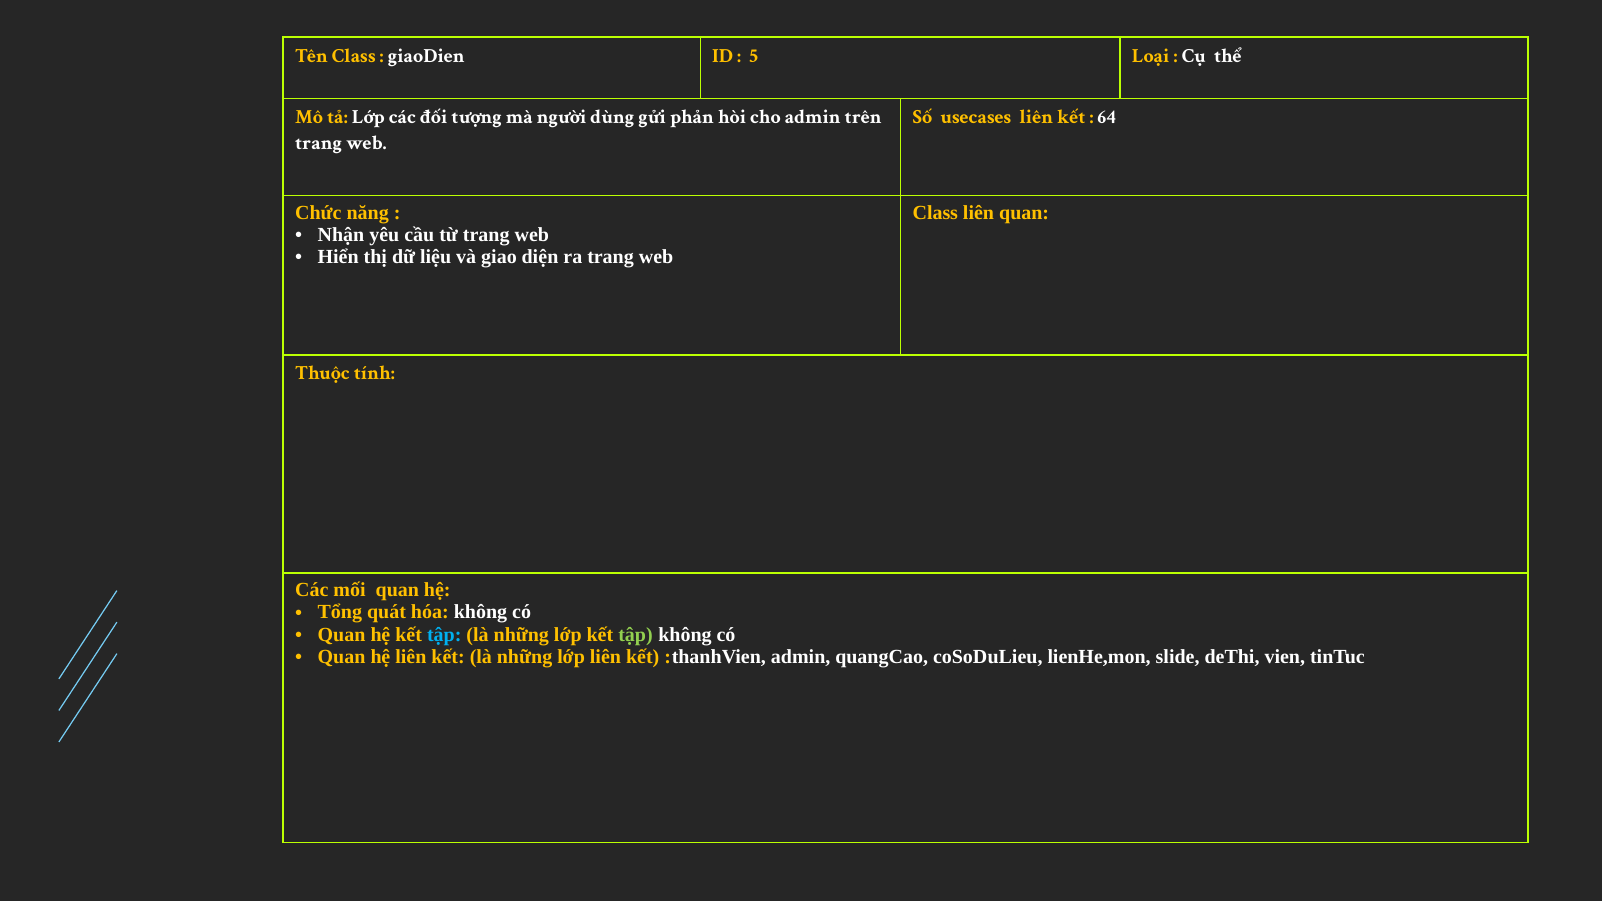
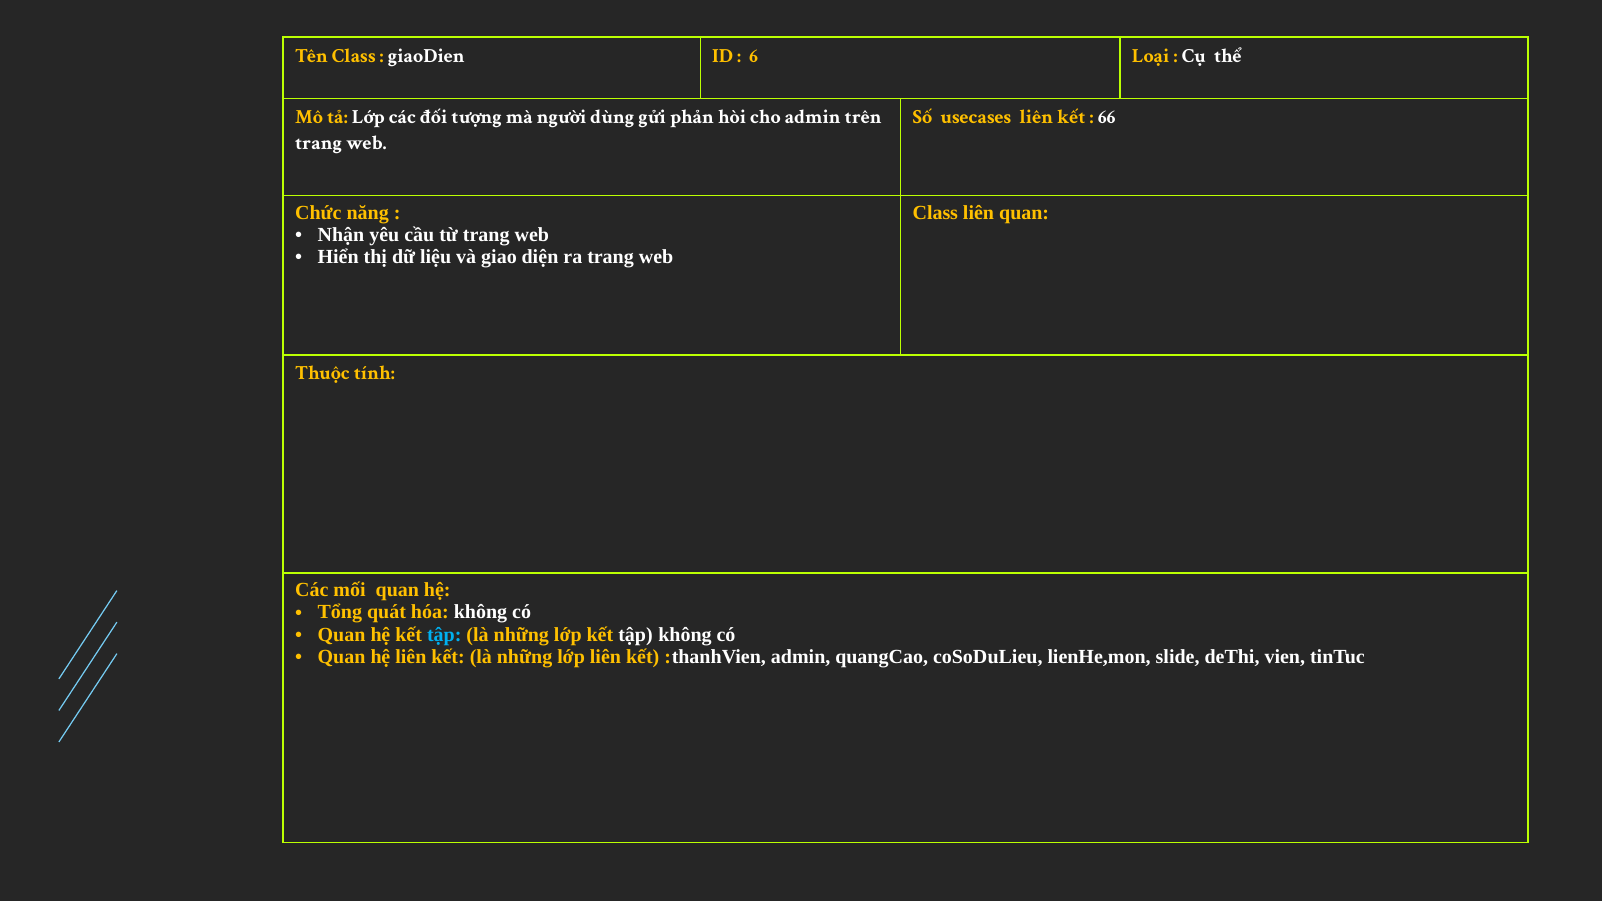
5: 5 -> 6
64: 64 -> 66
tập at (636, 635) colour: light green -> white
